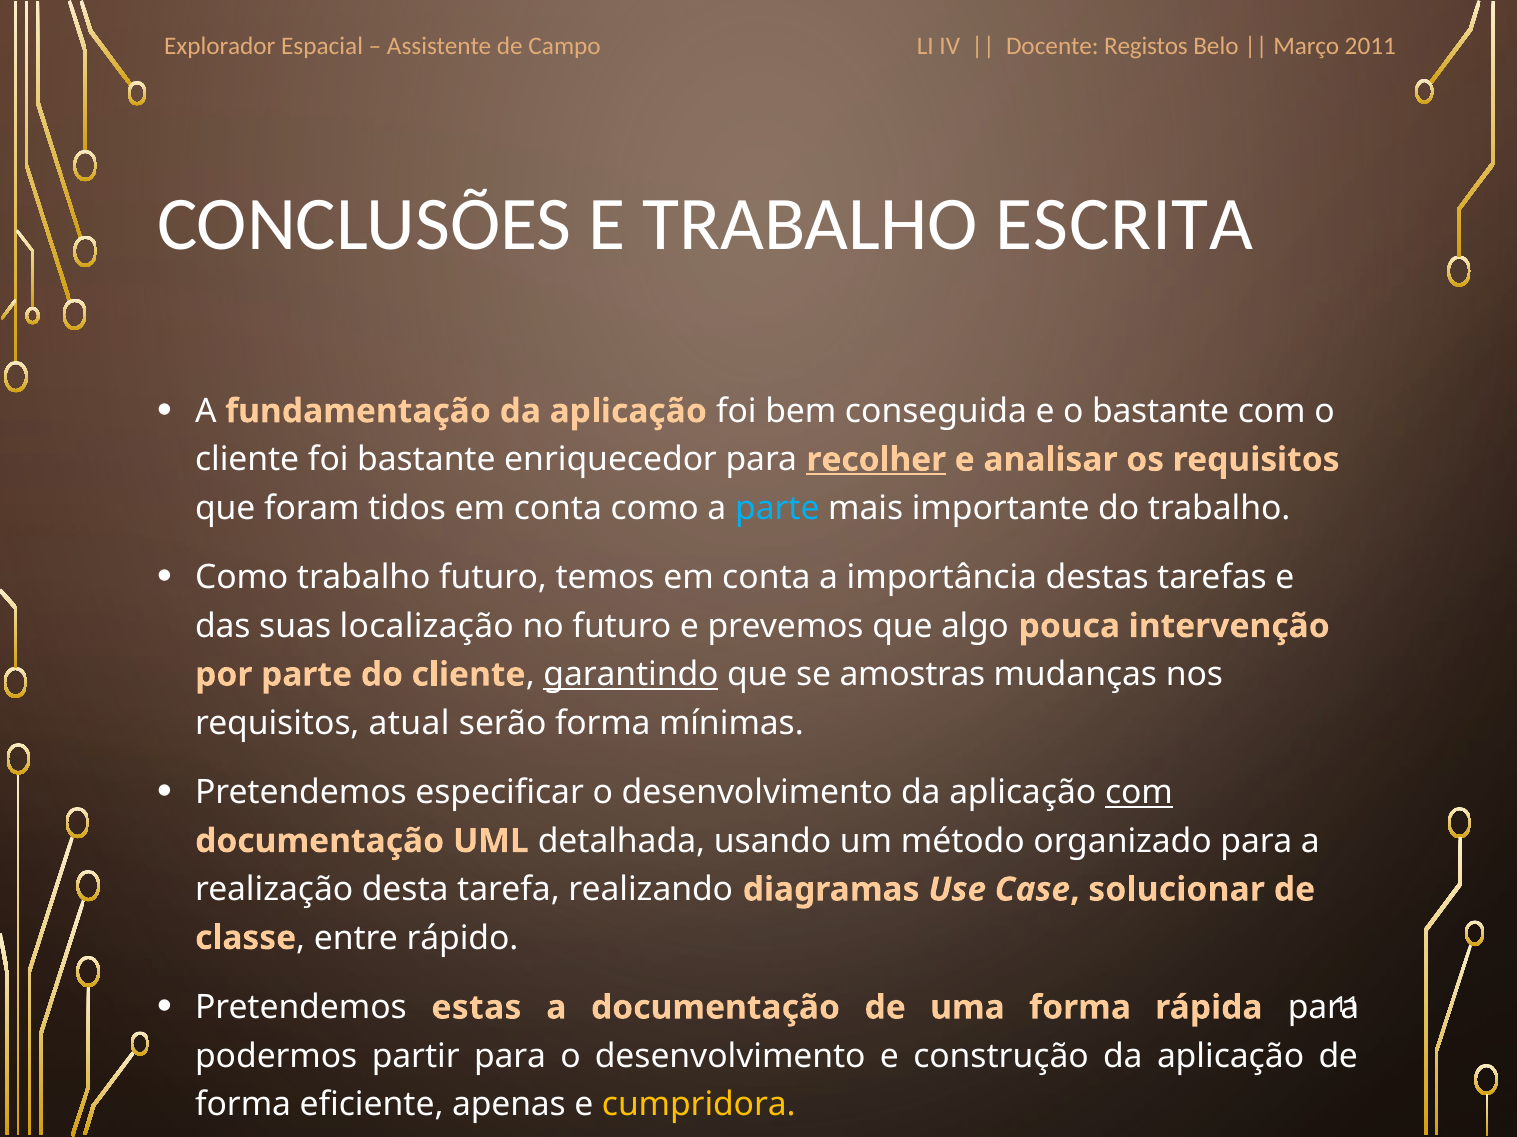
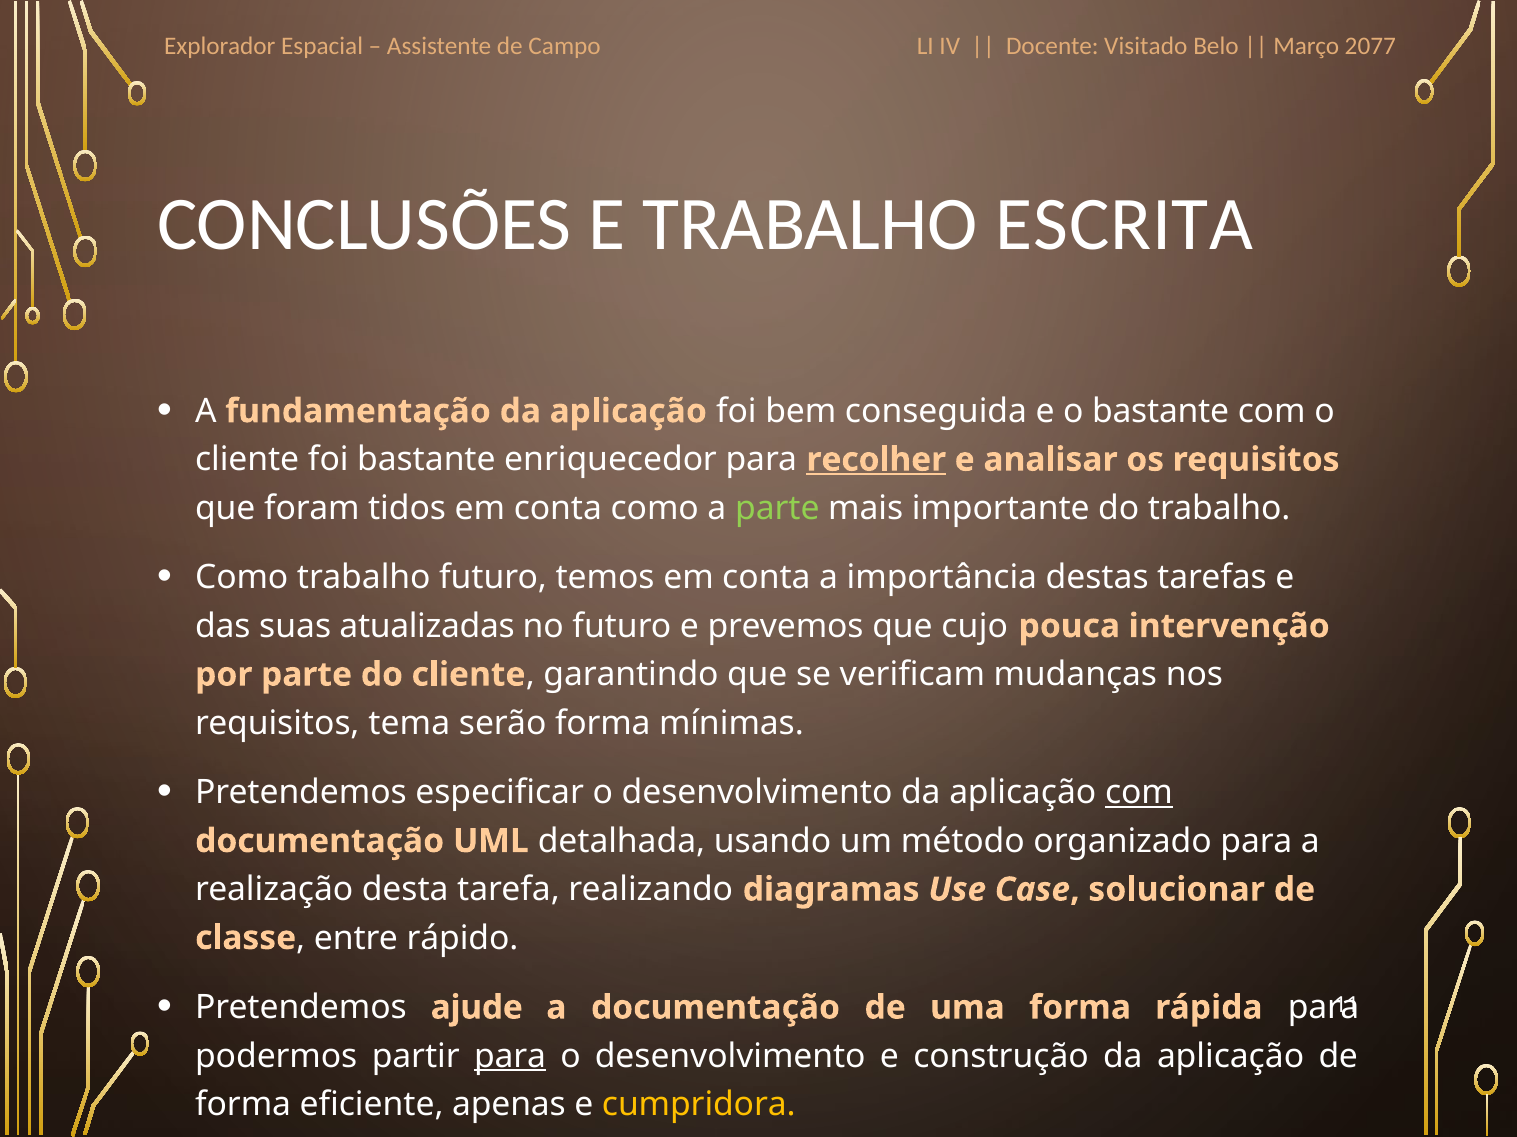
Registos: Registos -> Visitado
2011: 2011 -> 2077
parte at (777, 508) colour: light blue -> light green
localização: localização -> atualizadas
algo: algo -> cujo
garantindo underline: present -> none
amostras: amostras -> verificam
atual: atual -> tema
estas: estas -> ajude
para at (510, 1057) underline: none -> present
